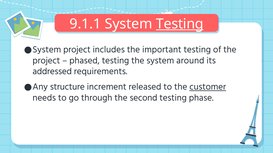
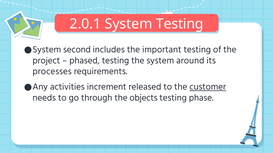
9.1.1: 9.1.1 -> 2.0.1
Testing at (180, 24) underline: present -> none
System project: project -> second
addressed: addressed -> processes
structure: structure -> activities
second: second -> objects
